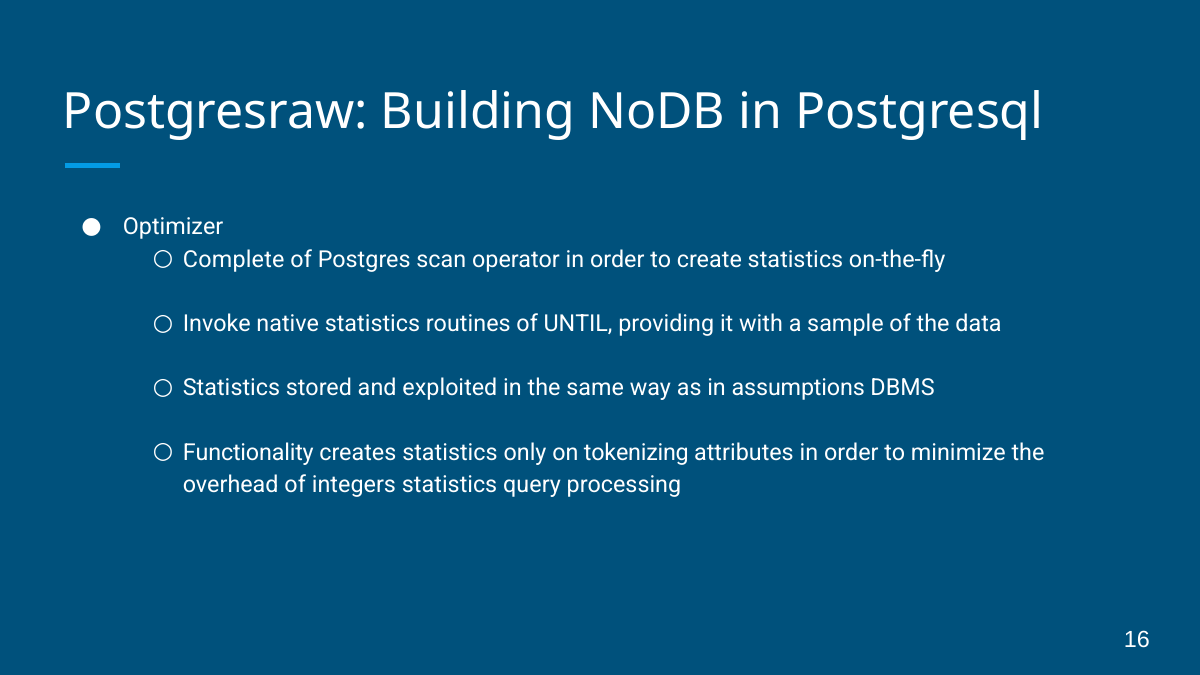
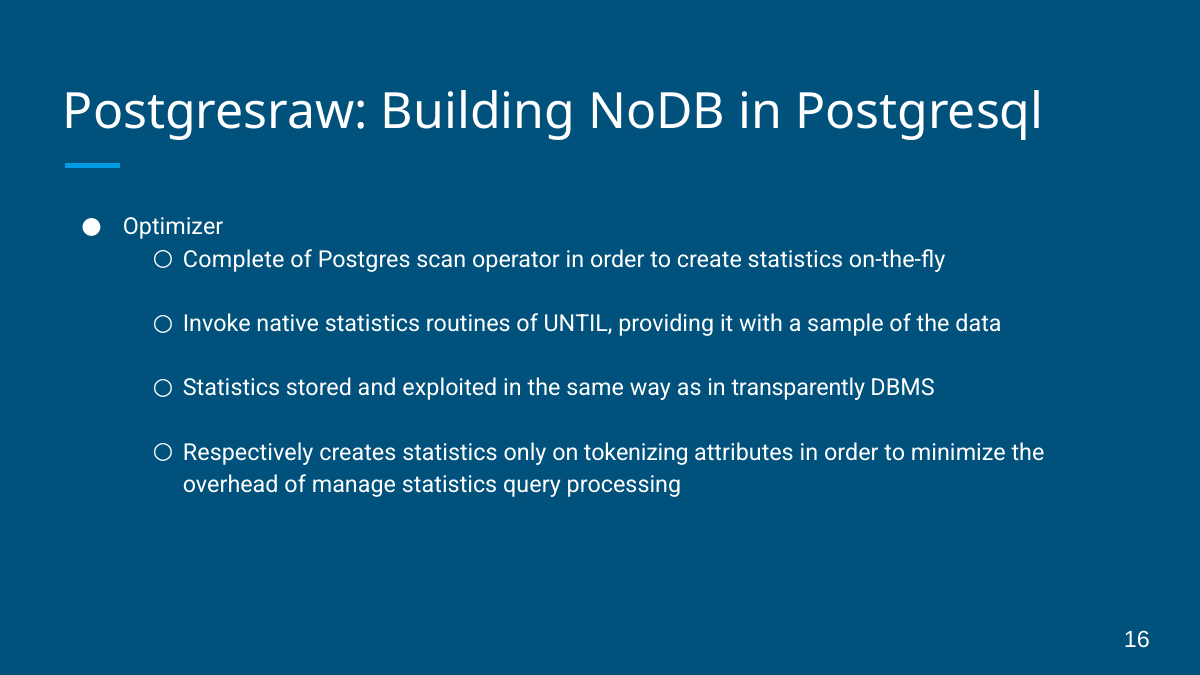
assumptions: assumptions -> transparently
Functionality: Functionality -> Respectively
integers: integers -> manage
